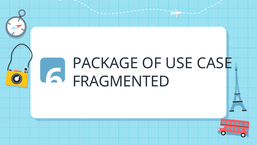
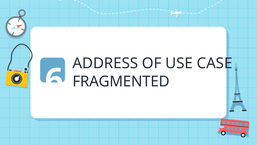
PACKAGE: PACKAGE -> ADDRESS
